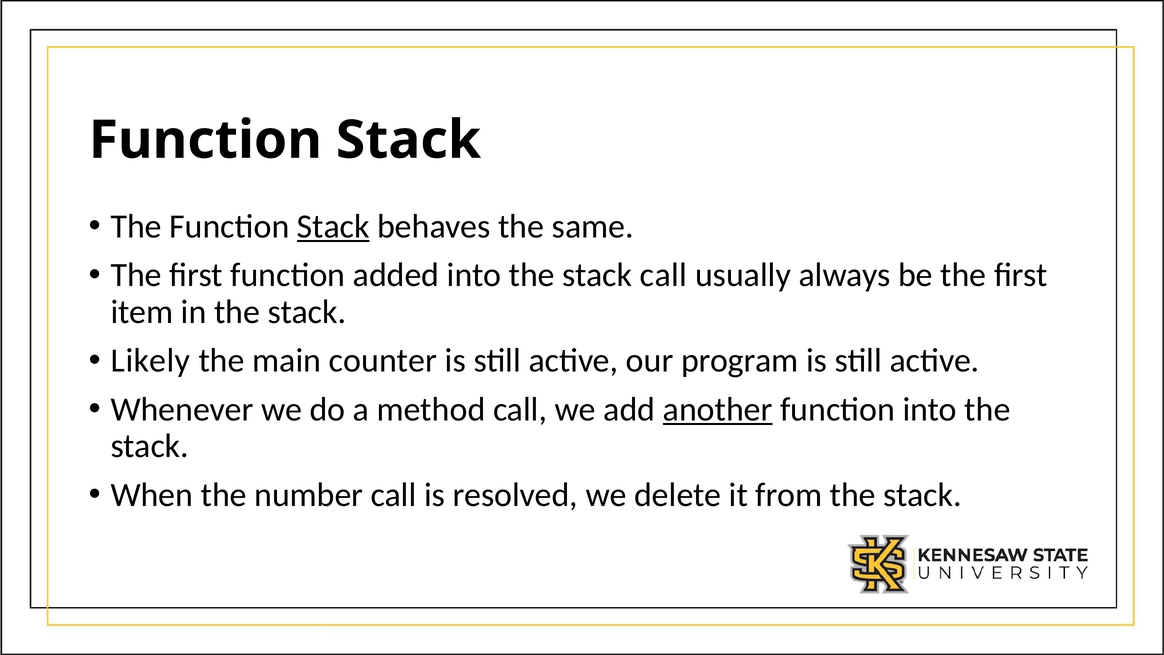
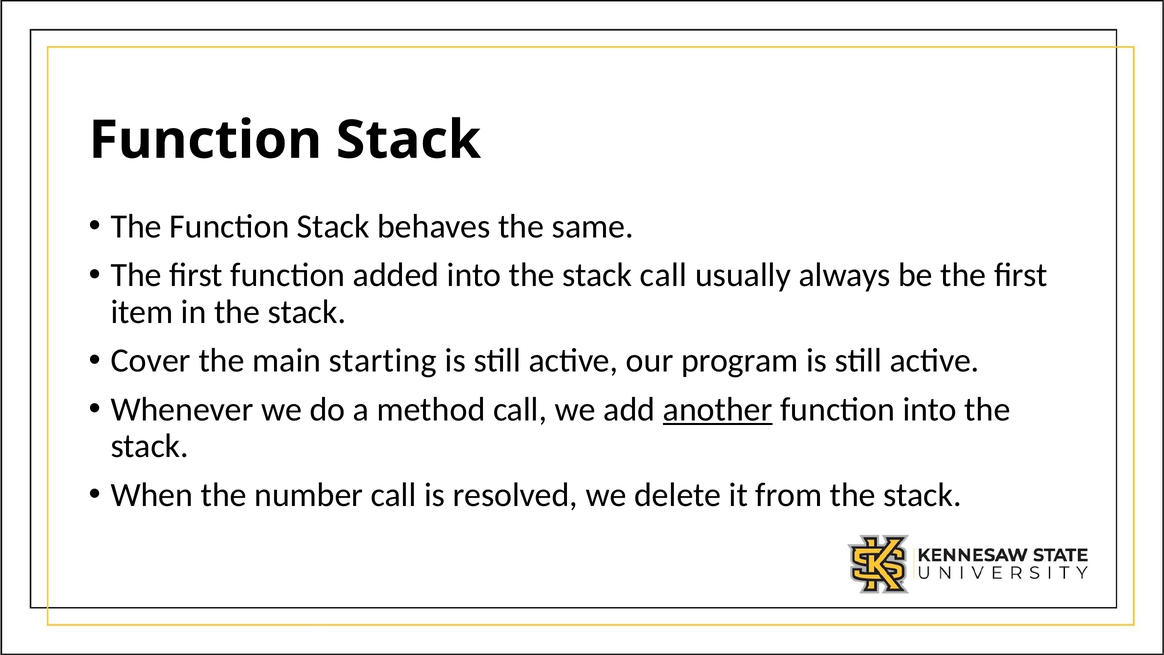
Stack at (333, 226) underline: present -> none
Likely: Likely -> Cover
counter: counter -> starting
